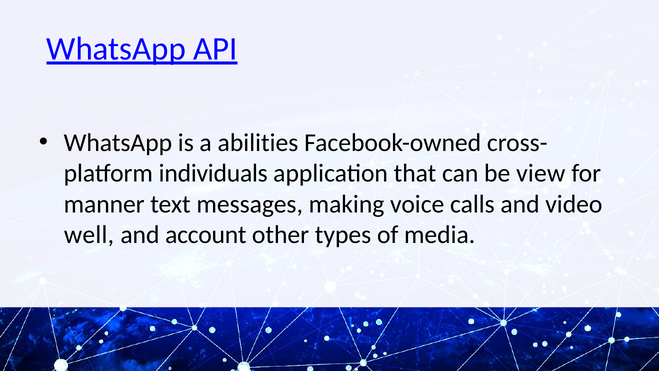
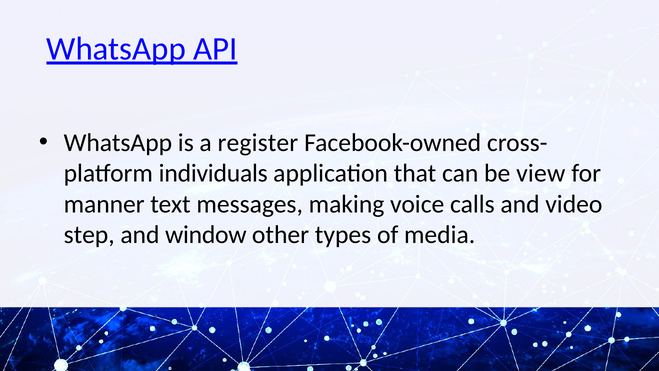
abilities: abilities -> register
well: well -> step
account: account -> window
